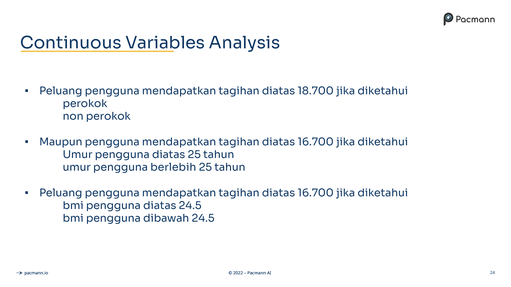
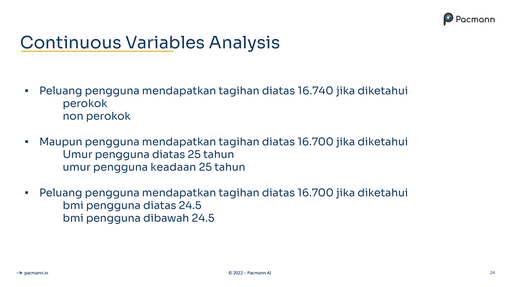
18.700: 18.700 -> 16.740
berlebih: berlebih -> keadaan
